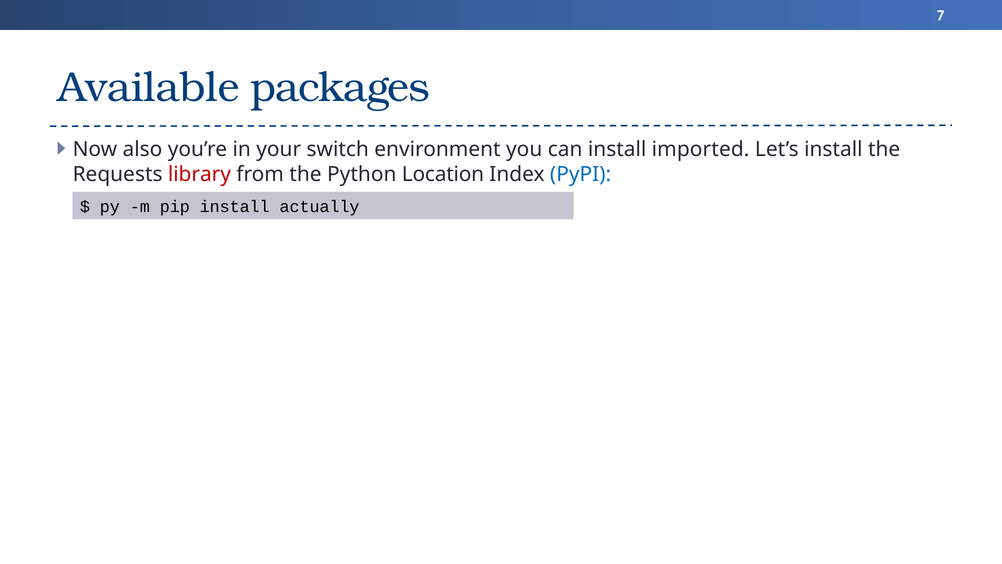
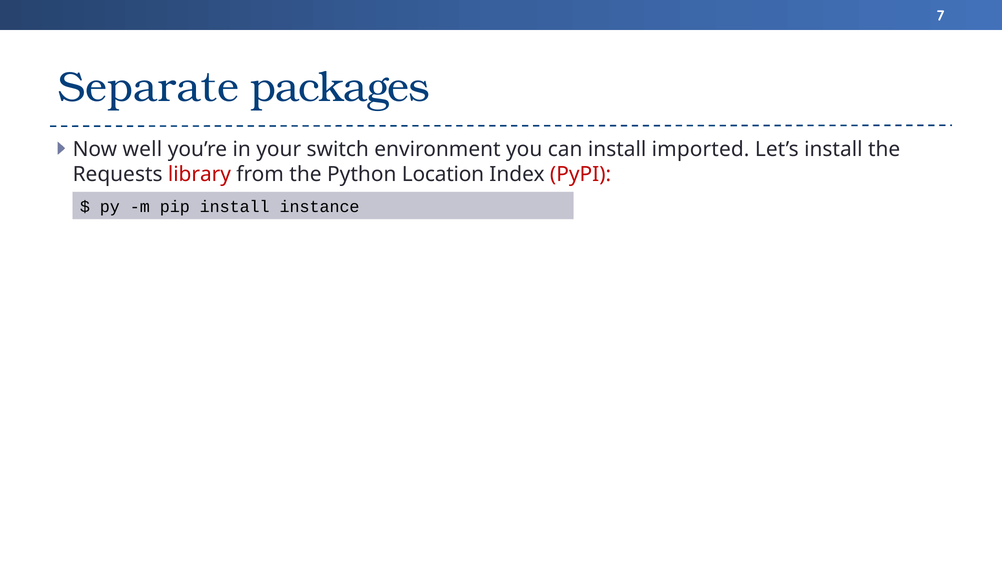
Available: Available -> Separate
also: also -> well
PyPI colour: blue -> red
actually: actually -> instance
